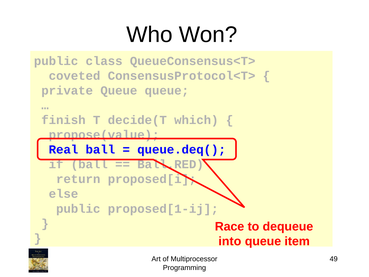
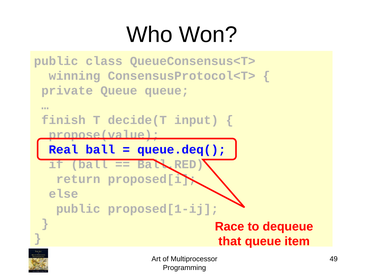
coveted: coveted -> winning
which: which -> input
into: into -> that
